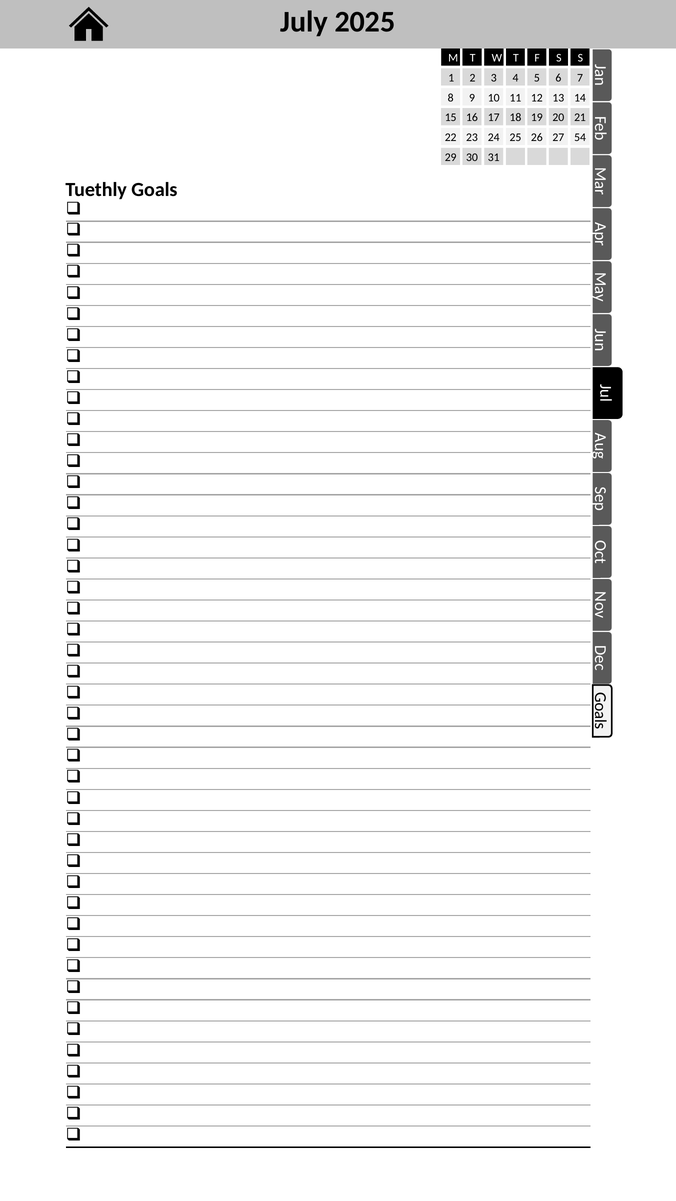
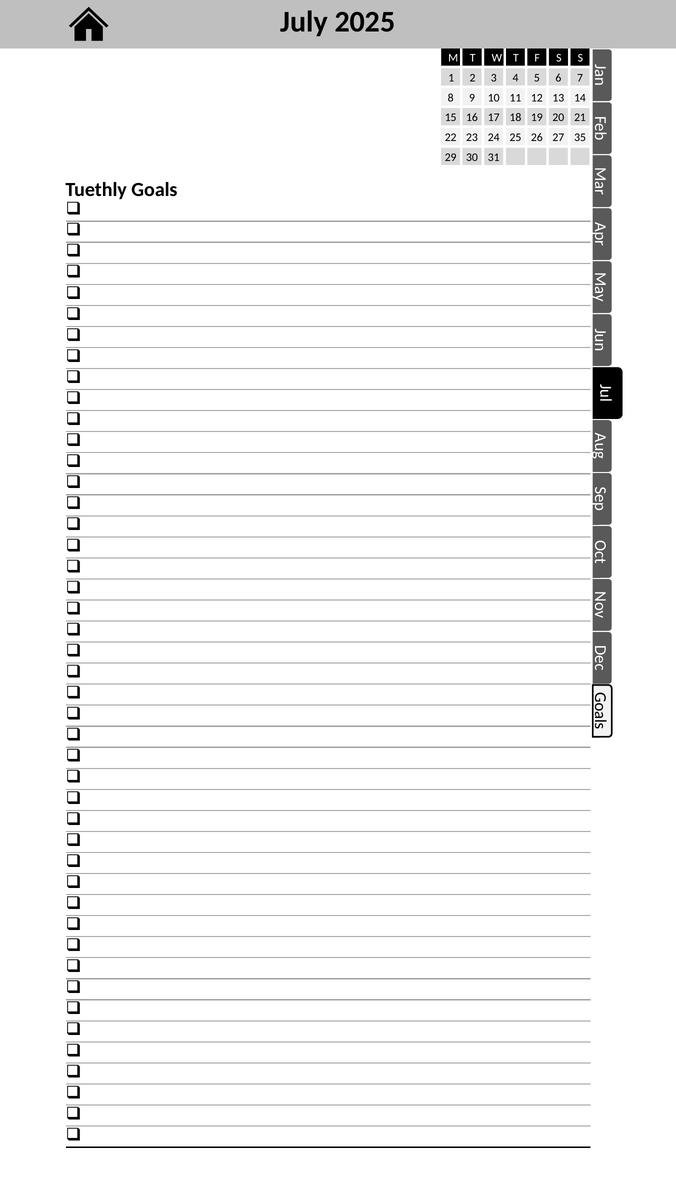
54: 54 -> 35
